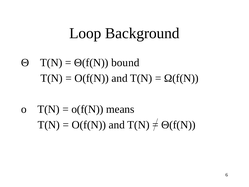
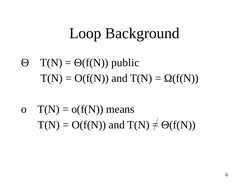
bound: bound -> public
